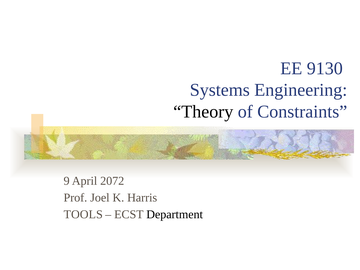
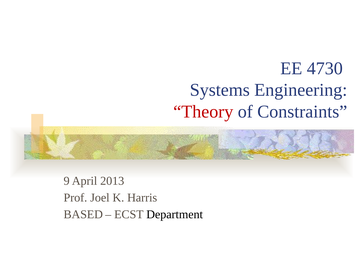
9130: 9130 -> 4730
Theory colour: black -> red
2072: 2072 -> 2013
TOOLS: TOOLS -> BASED
